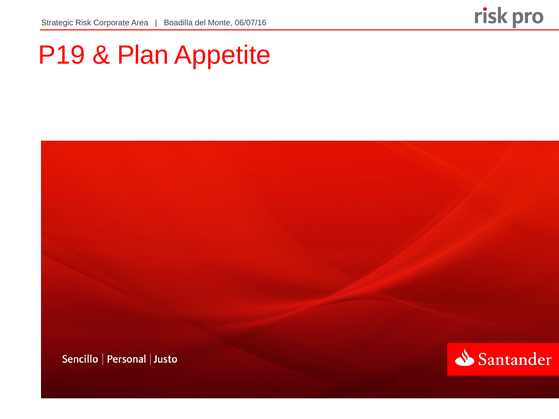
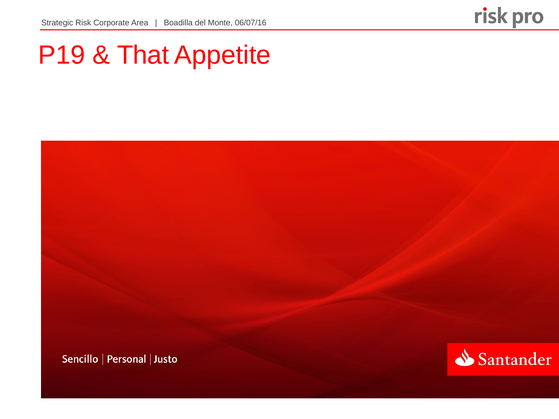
Plan: Plan -> That
